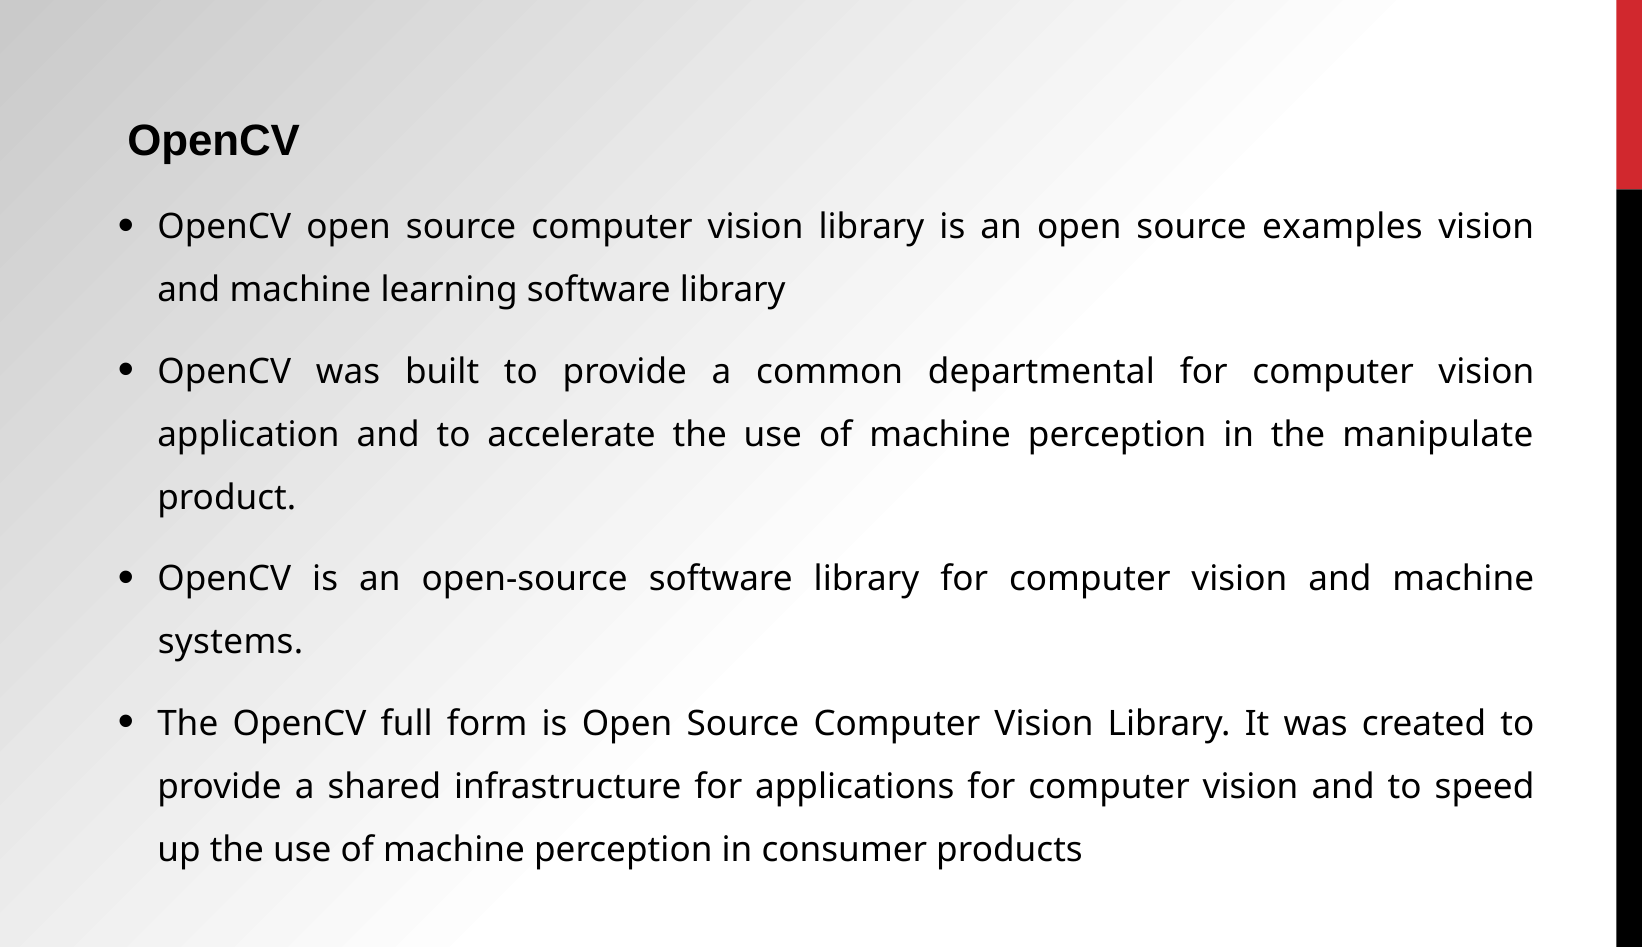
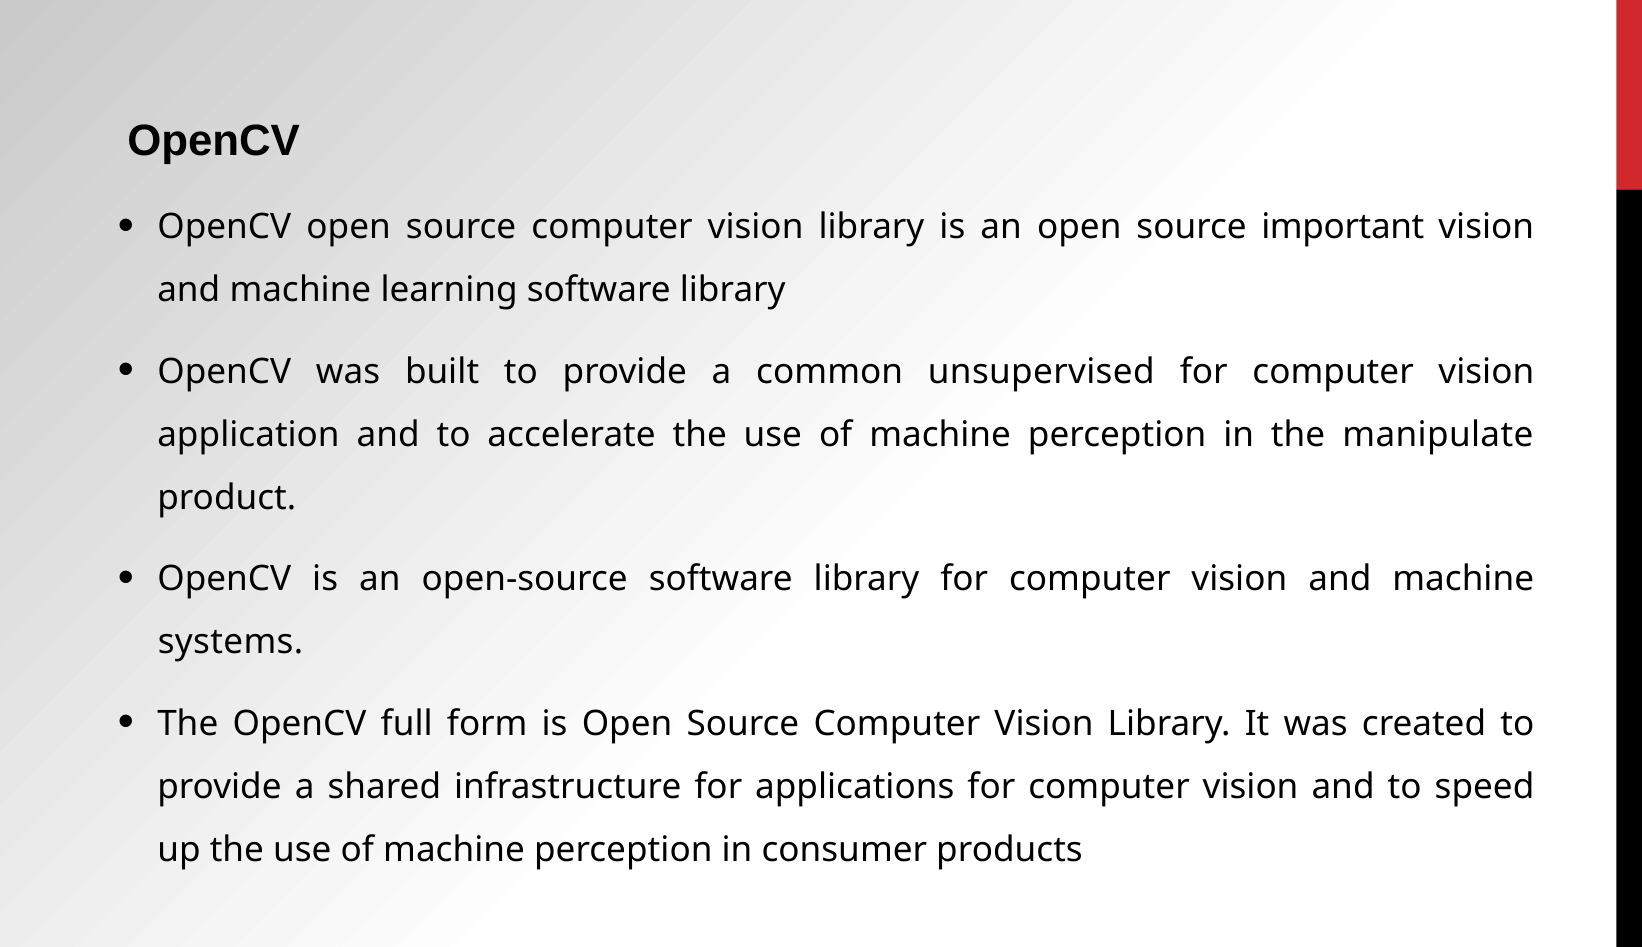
examples: examples -> important
departmental: departmental -> unsupervised
